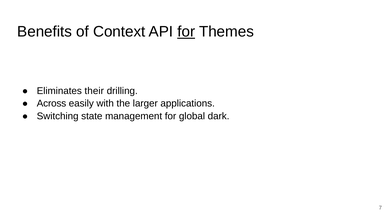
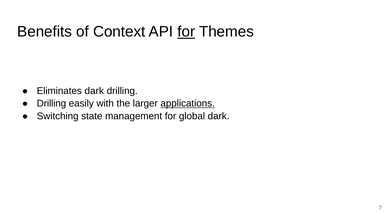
Eliminates their: their -> dark
Across at (51, 103): Across -> Drilling
applications underline: none -> present
